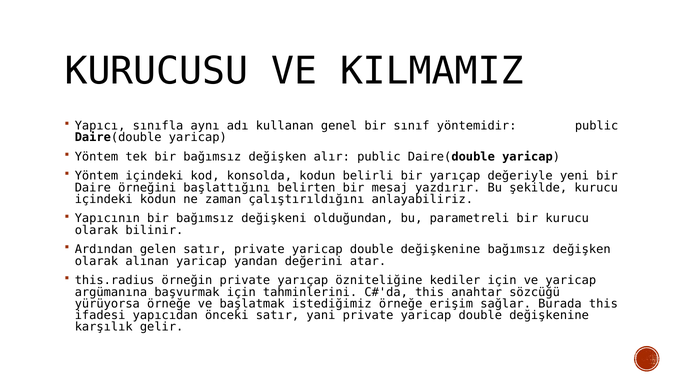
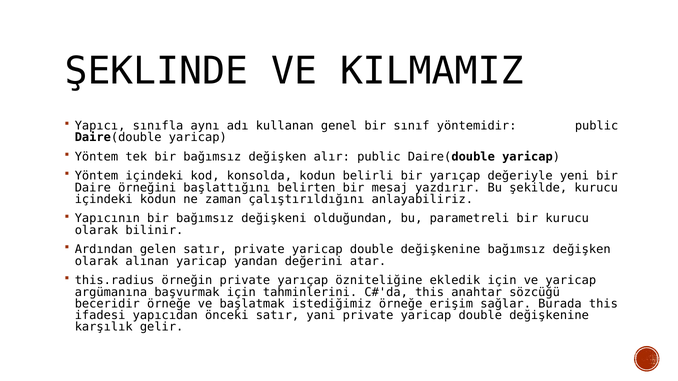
KURUCUSU: KURUCUSU -> ŞEKLINDE
kediler: kediler -> ekledik
yürüyorsa: yürüyorsa -> beceridir
